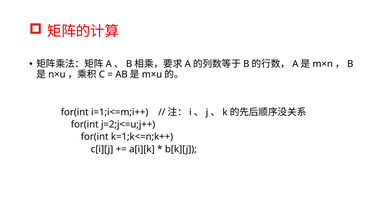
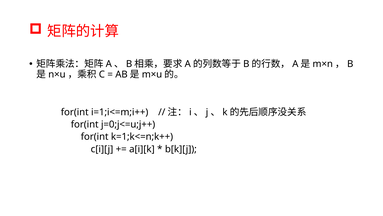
j=2;j<=u;j++: j=2;j<=u;j++ -> j=0;j<=u;j++
